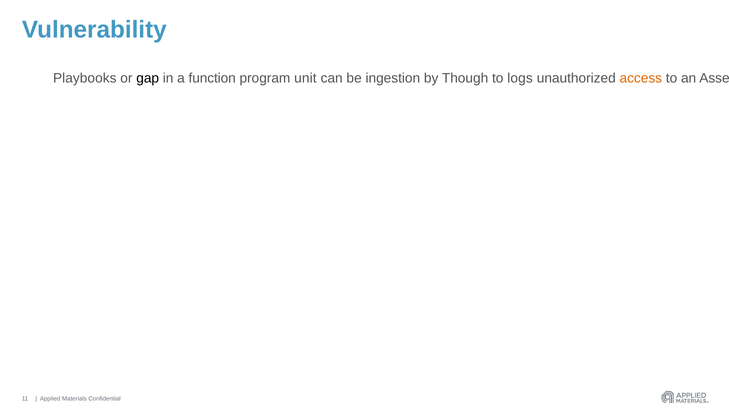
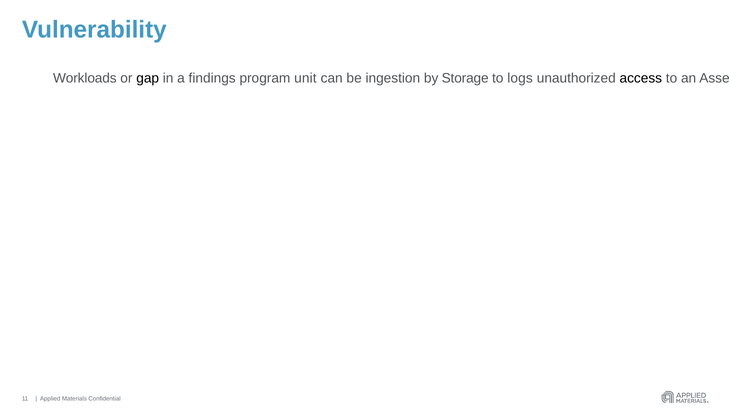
Playbooks: Playbooks -> Workloads
function: function -> findings
Though: Though -> Storage
access colour: orange -> black
